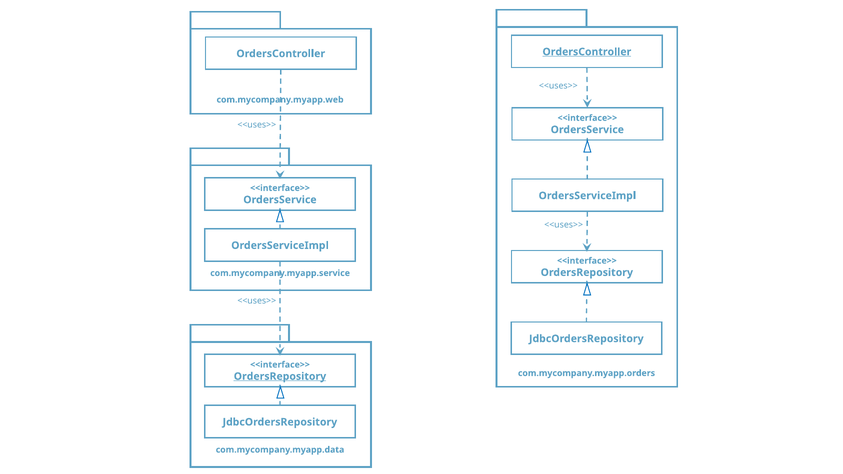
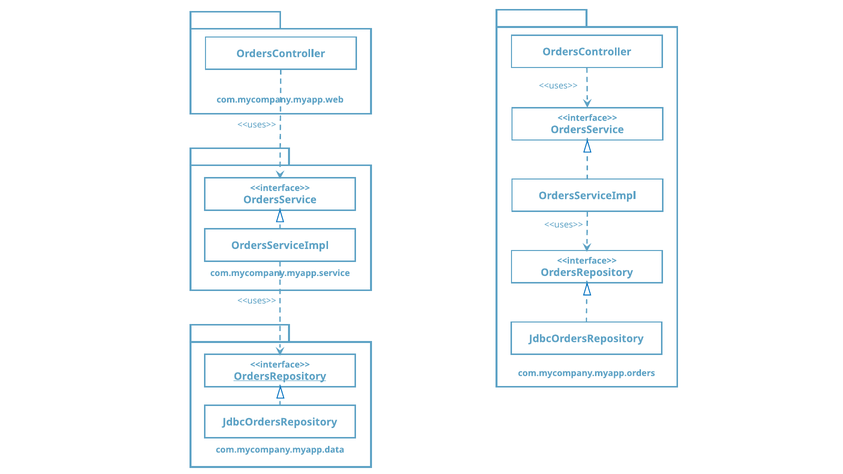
OrdersController at (587, 52) underline: present -> none
